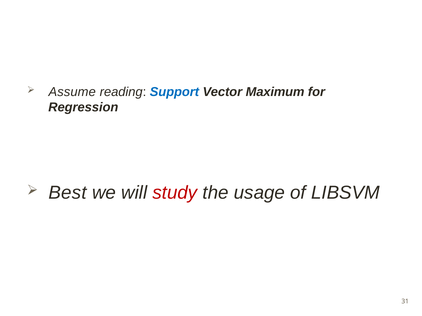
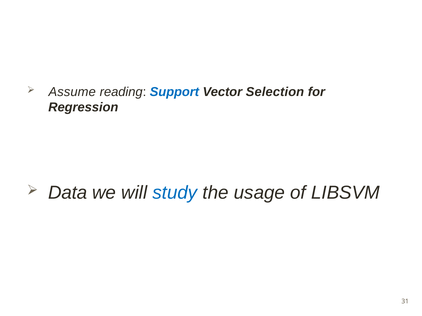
Maximum: Maximum -> Selection
Best: Best -> Data
study colour: red -> blue
